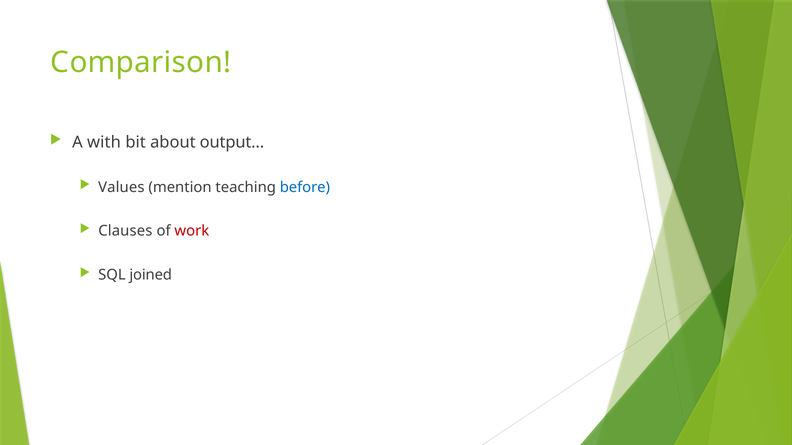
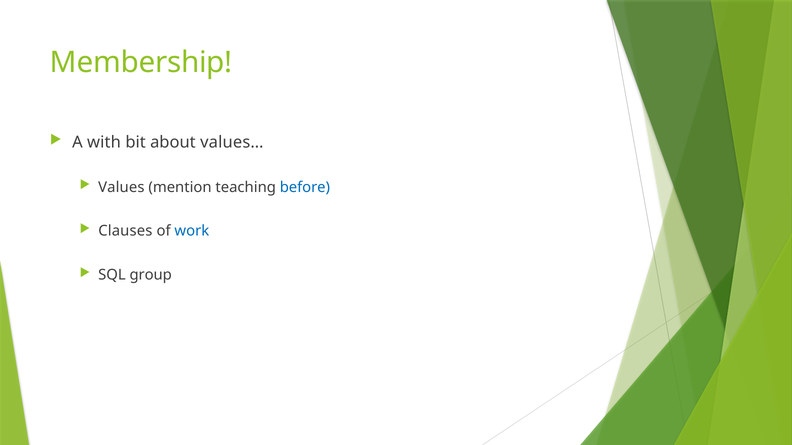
Comparison: Comparison -> Membership
output…: output… -> values…
work colour: red -> blue
joined: joined -> group
